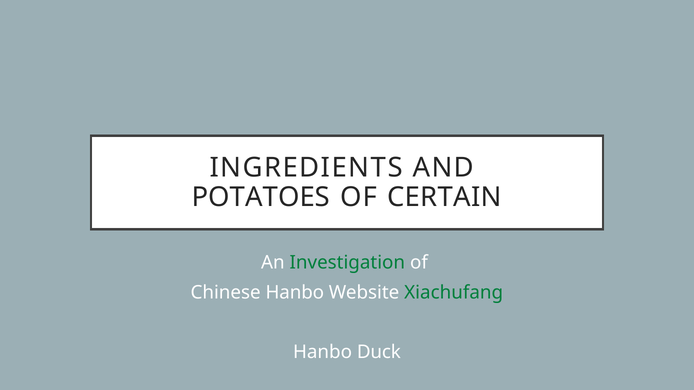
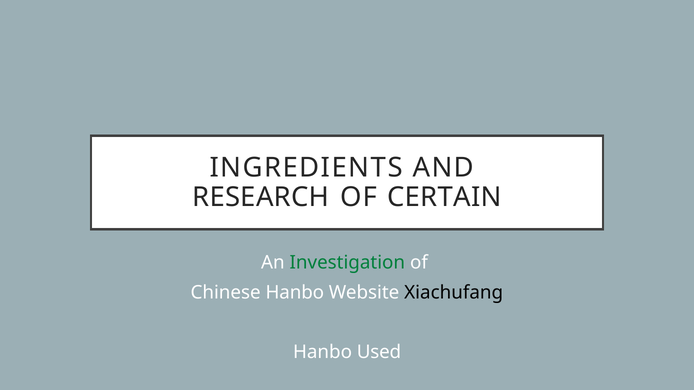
POTATOES: POTATOES -> RESEARCH
Xiachufang colour: green -> black
Duck: Duck -> Used
